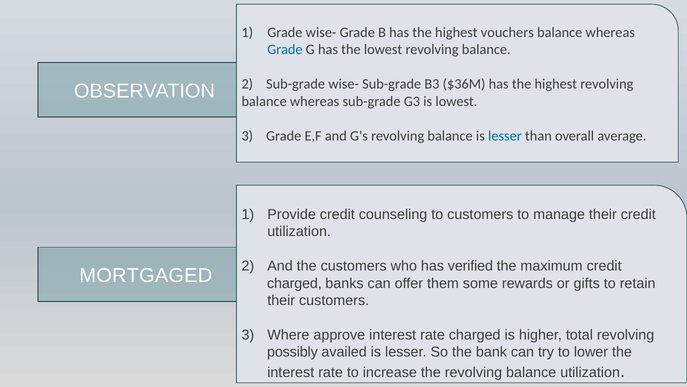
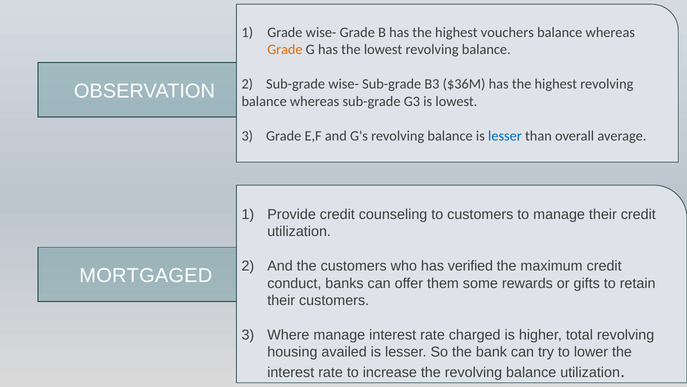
Grade at (285, 50) colour: blue -> orange
charged at (294, 283): charged -> conduct
Where approve: approve -> manage
possibly: possibly -> housing
